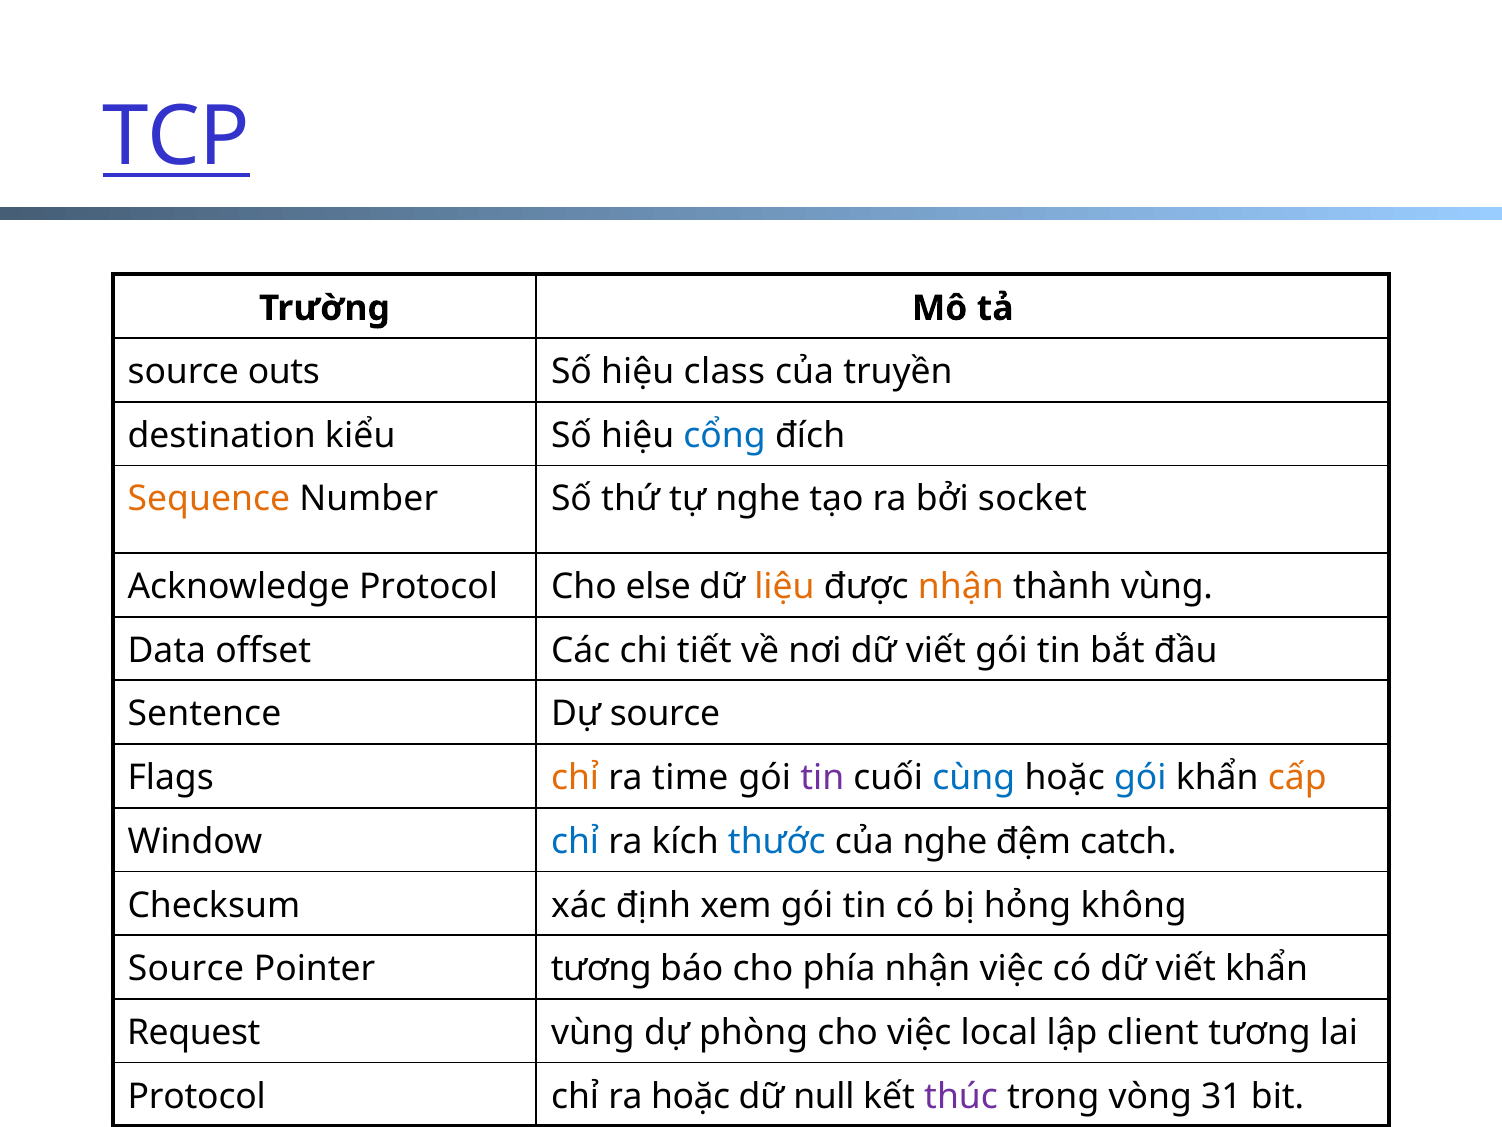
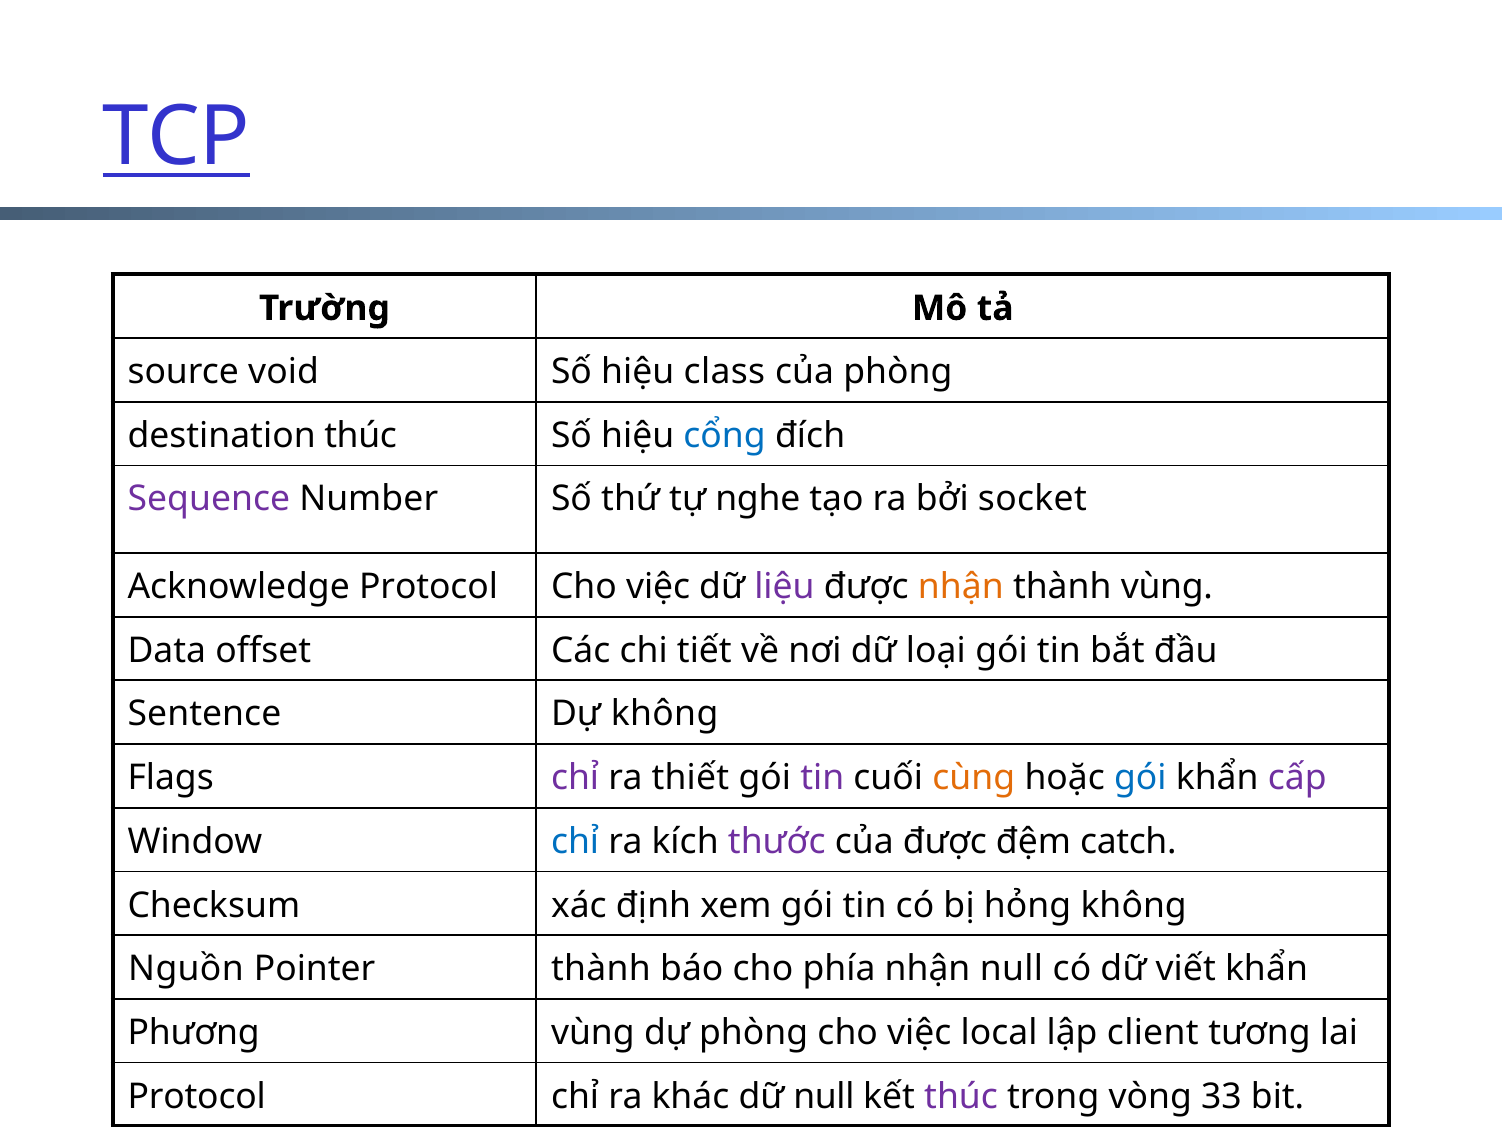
outs: outs -> void
của truyền: truyền -> phòng
destination kiểu: kiểu -> thúc
Sequence colour: orange -> purple
else at (658, 587): else -> việc
liệu colour: orange -> purple
nơi dữ viết: viết -> loại
Dự source: source -> không
chỉ at (575, 777) colour: orange -> purple
time: time -> thiết
cùng colour: blue -> orange
cấp colour: orange -> purple
thước colour: blue -> purple
của nghe: nghe -> được
Source at (186, 969): Source -> Nguồn
Pointer tương: tương -> thành
nhận việc: việc -> null
Request: Request -> Phương
ra hoặc: hoặc -> khác
31: 31 -> 33
